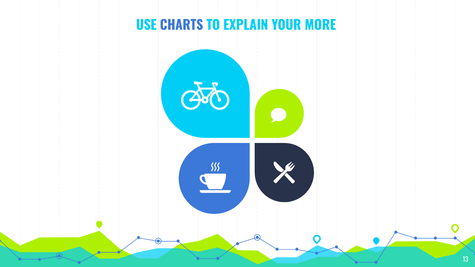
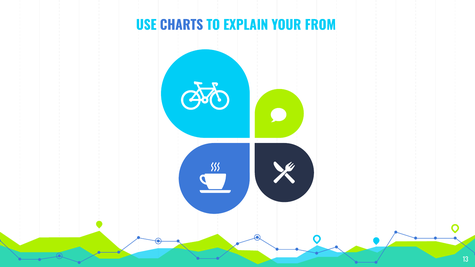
MORE: MORE -> FROM
